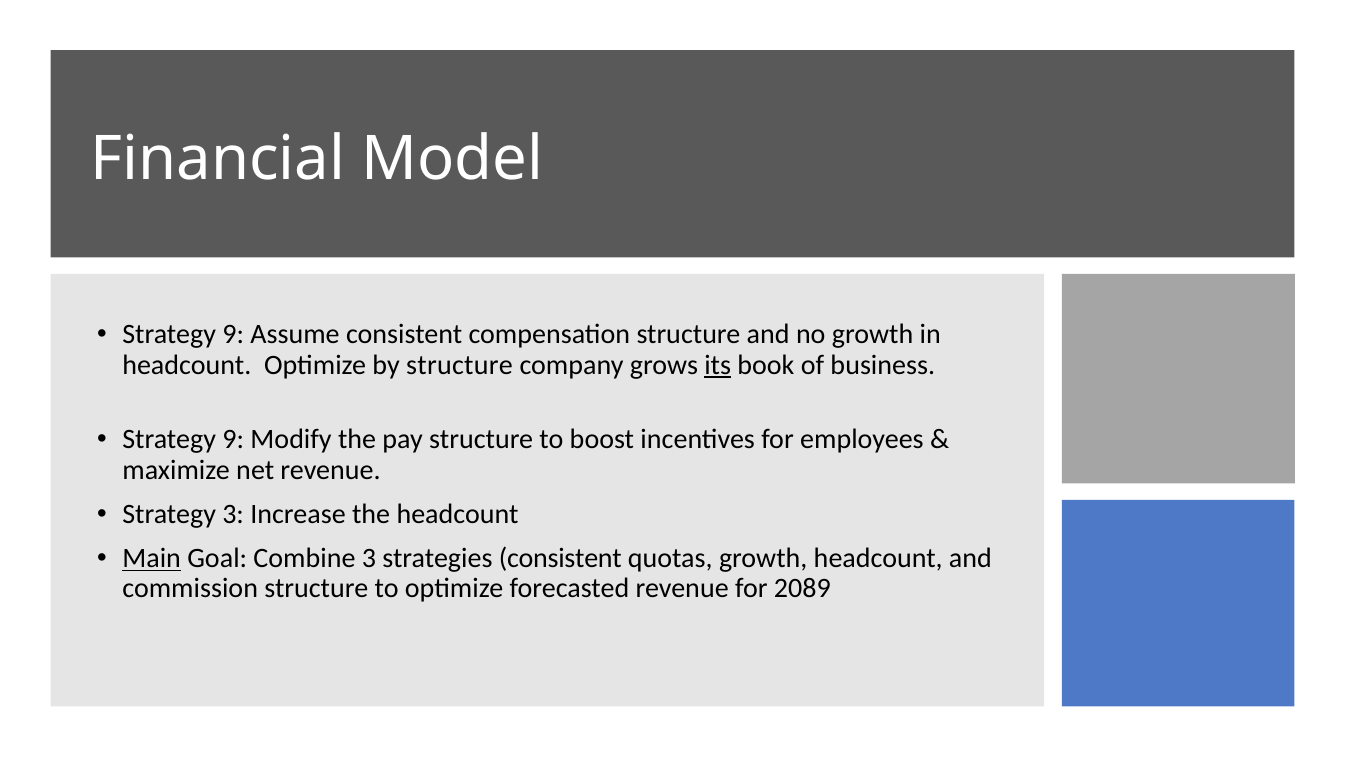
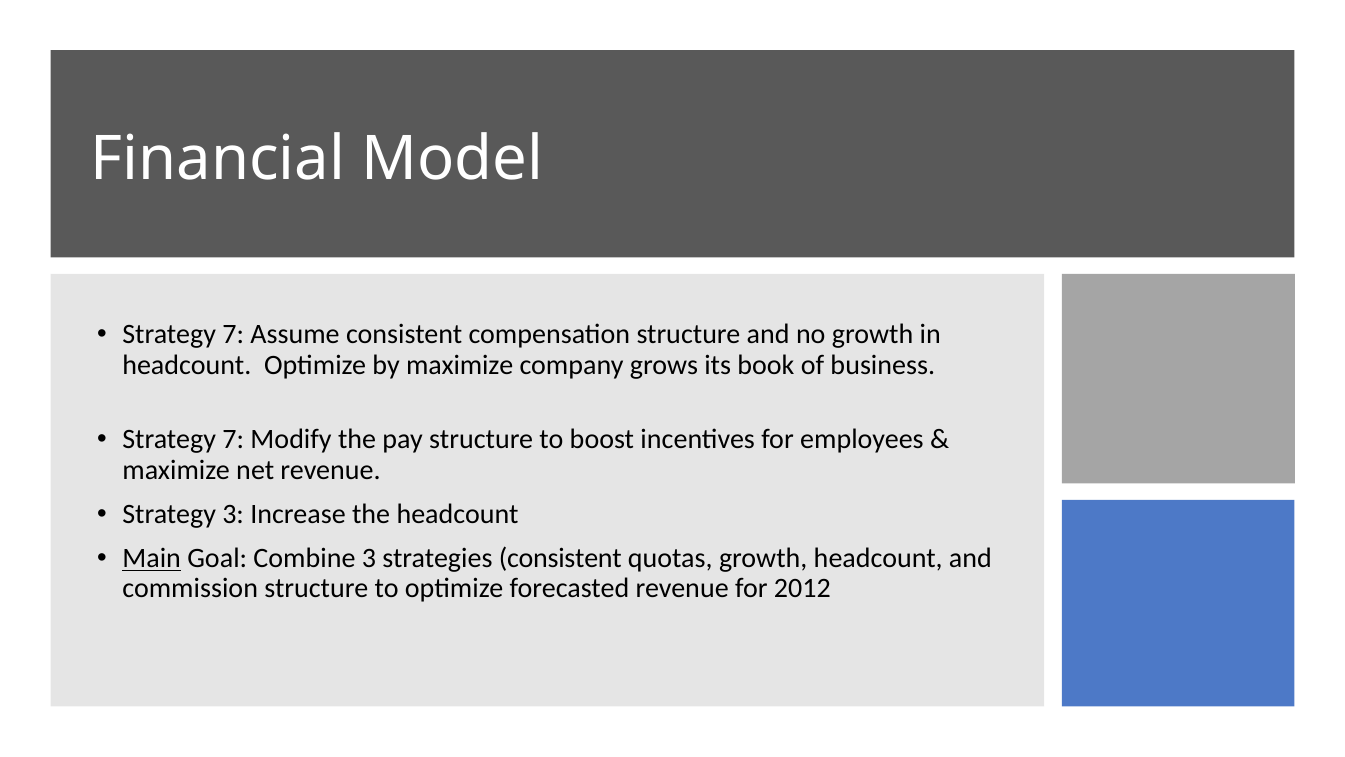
9 at (233, 334): 9 -> 7
by structure: structure -> maximize
its underline: present -> none
9 at (233, 439): 9 -> 7
2089: 2089 -> 2012
